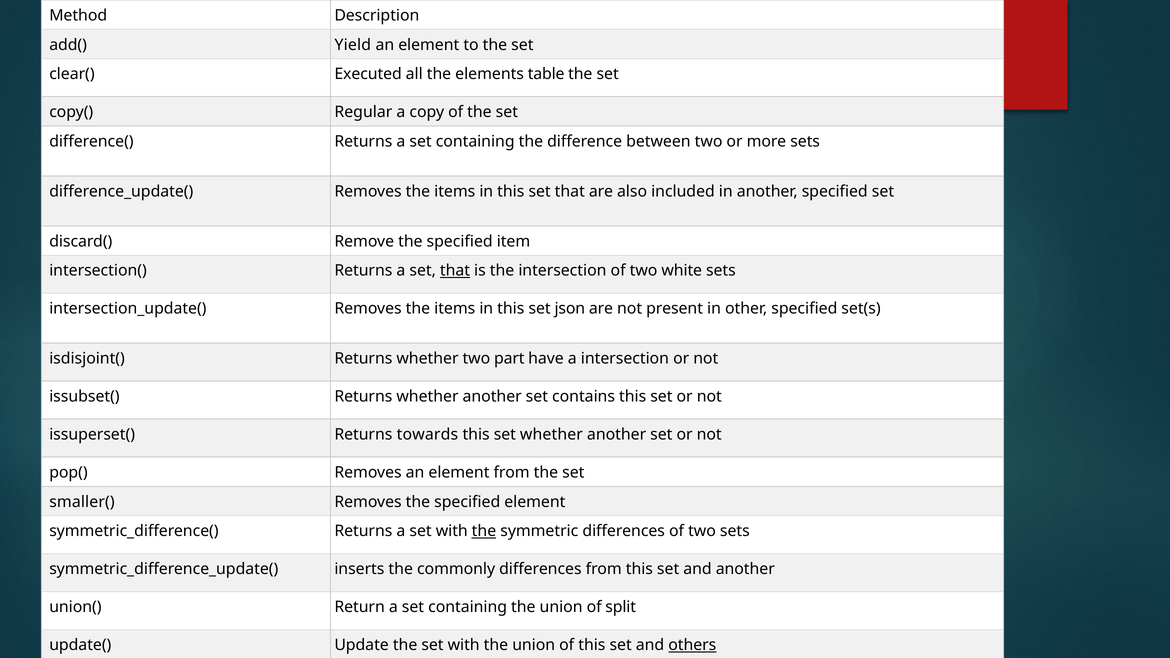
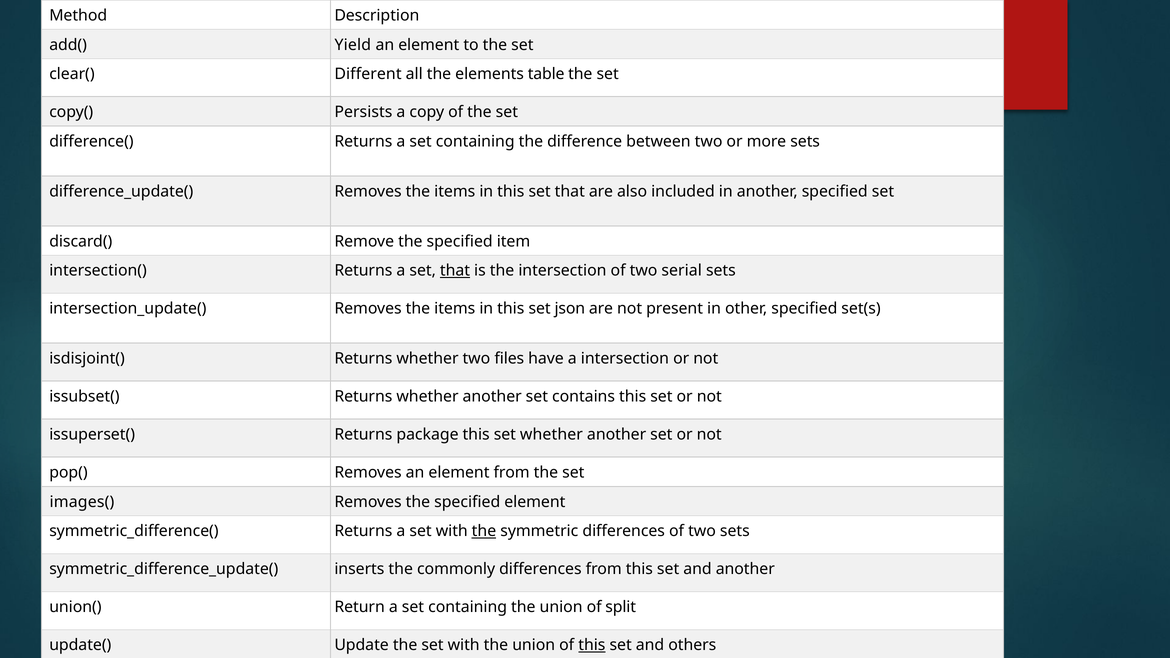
Executed: Executed -> Different
Regular: Regular -> Persists
white: white -> serial
part: part -> files
towards: towards -> package
smaller(: smaller( -> images(
this at (592, 645) underline: none -> present
others underline: present -> none
